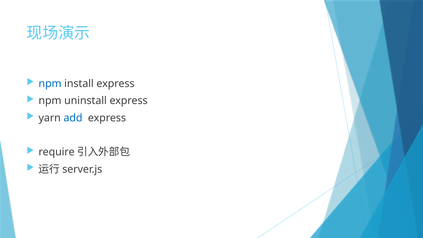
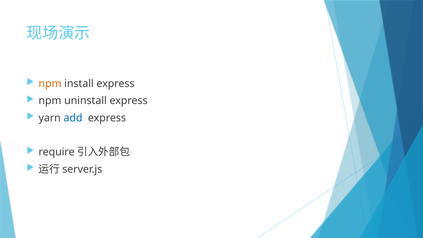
npm at (50, 84) colour: blue -> orange
